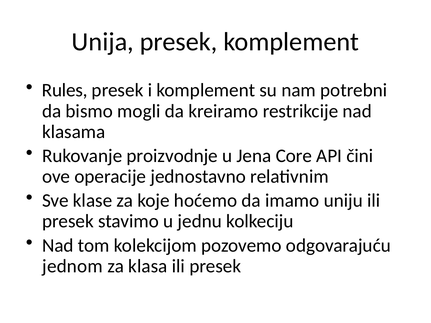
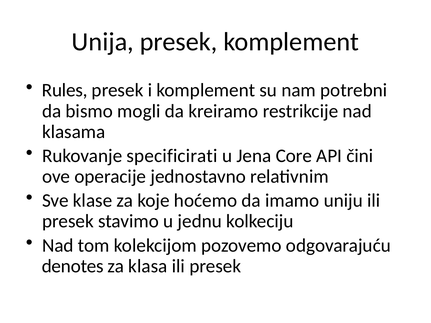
proizvodnje: proizvodnje -> specificirati
jednom: jednom -> denotes
